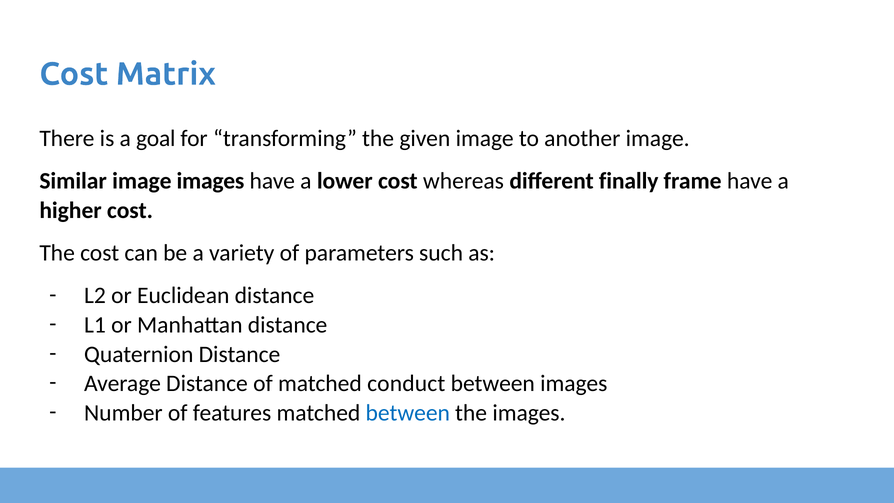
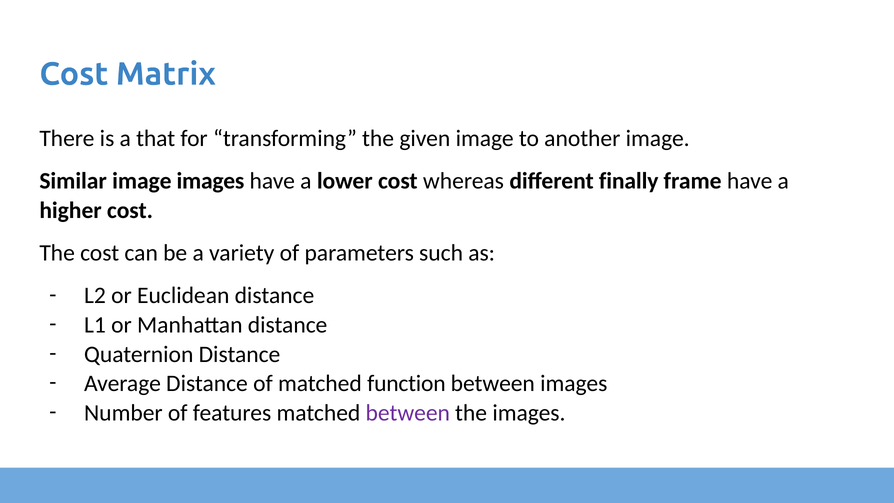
goal: goal -> that
conduct: conduct -> function
between at (408, 413) colour: blue -> purple
